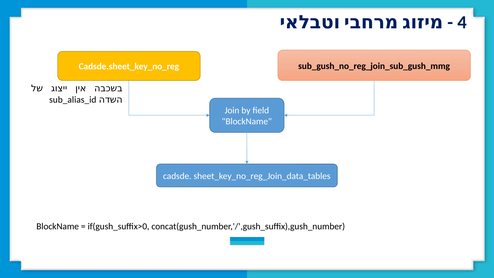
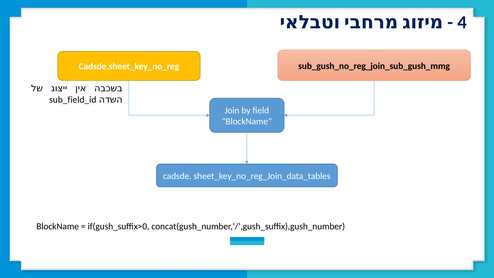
sub_alias_id: sub_alias_id -> sub_field_id
